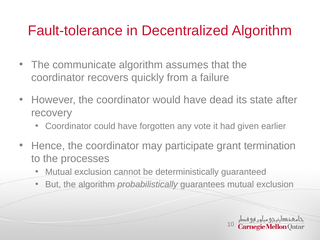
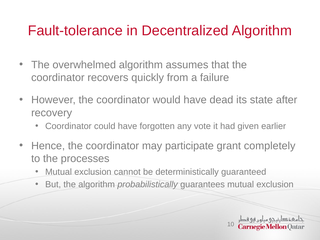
communicate: communicate -> overwhelmed
termination: termination -> completely
